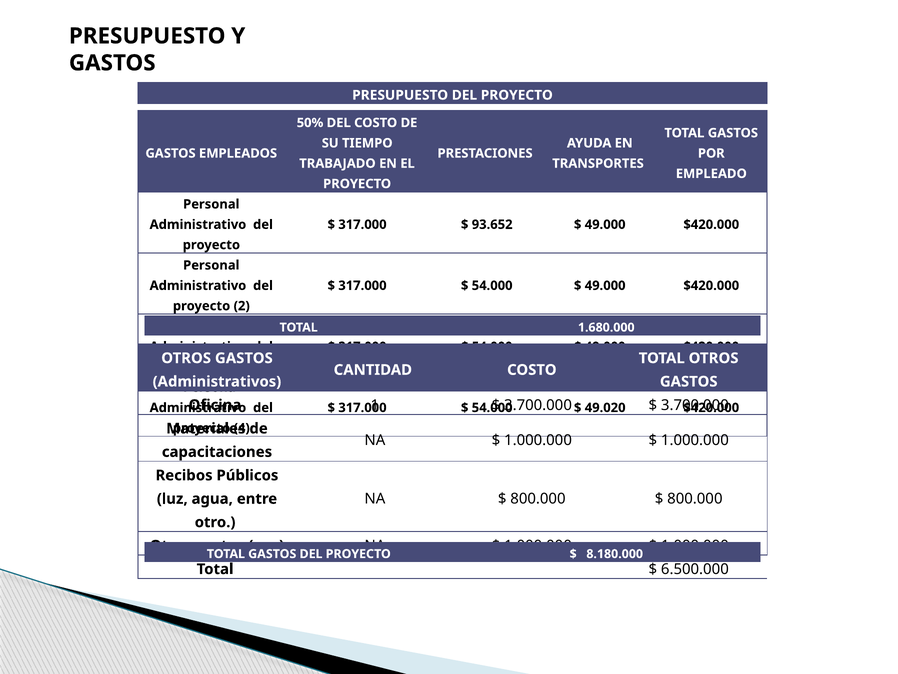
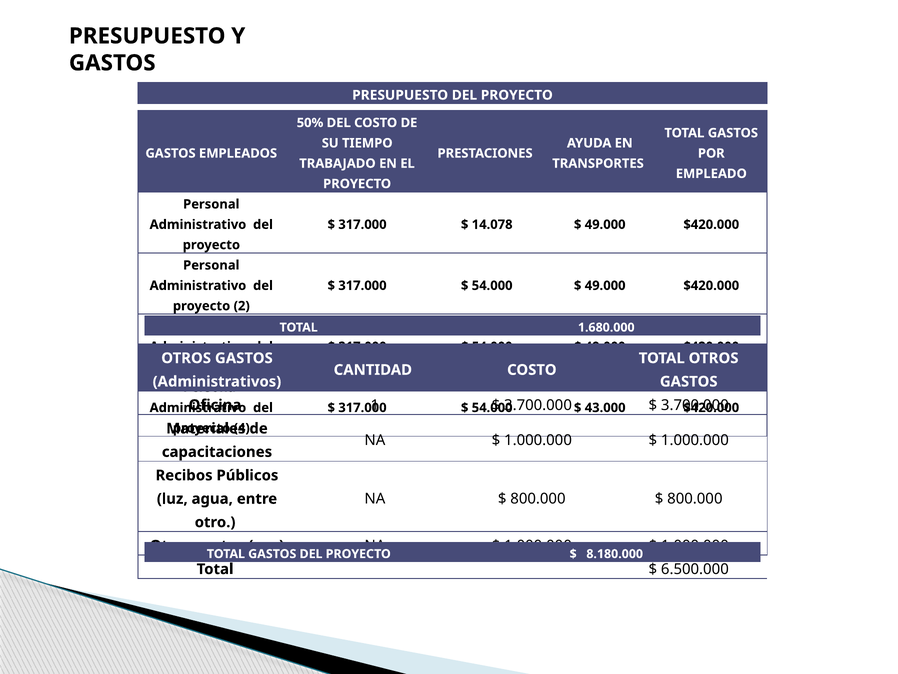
93.652: 93.652 -> 14.078
49.020: 49.020 -> 43.000
